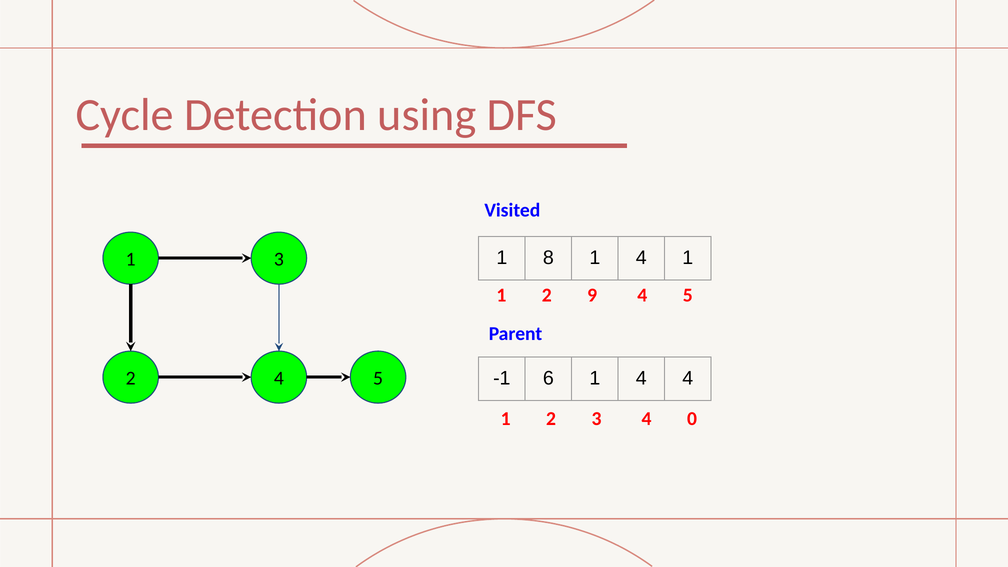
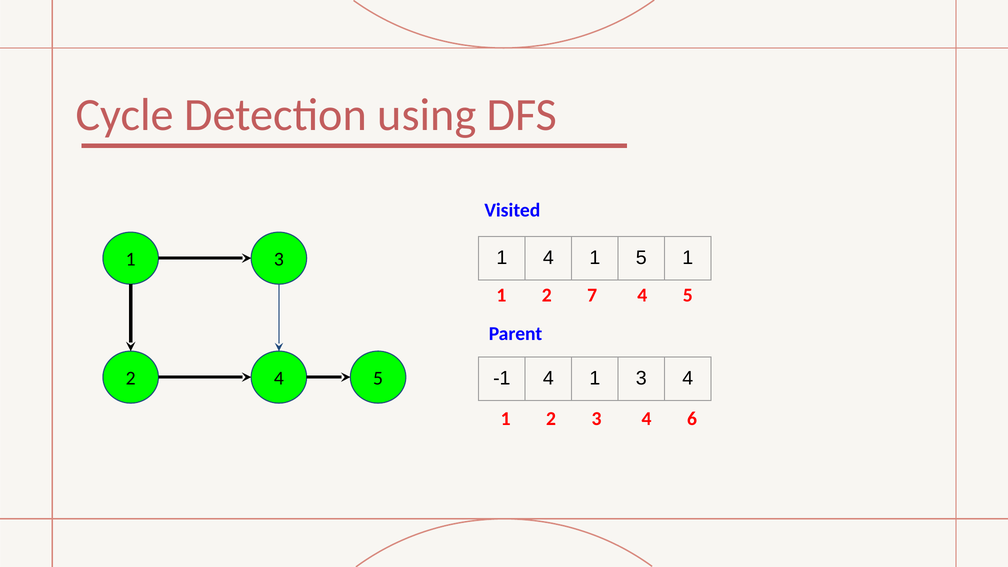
1 8: 8 -> 4
4 at (641, 258): 4 -> 5
9: 9 -> 7
-1 6: 6 -> 4
4 at (641, 378): 4 -> 3
0: 0 -> 6
